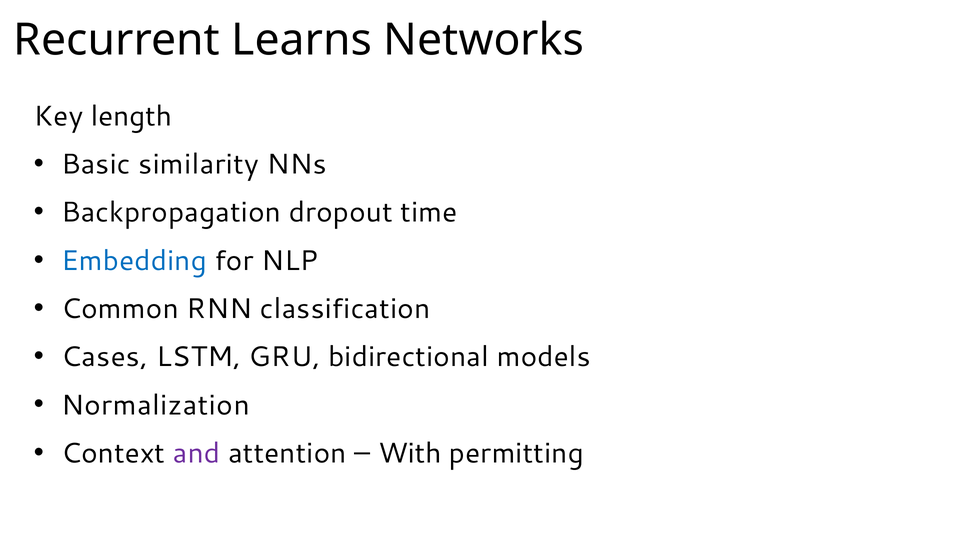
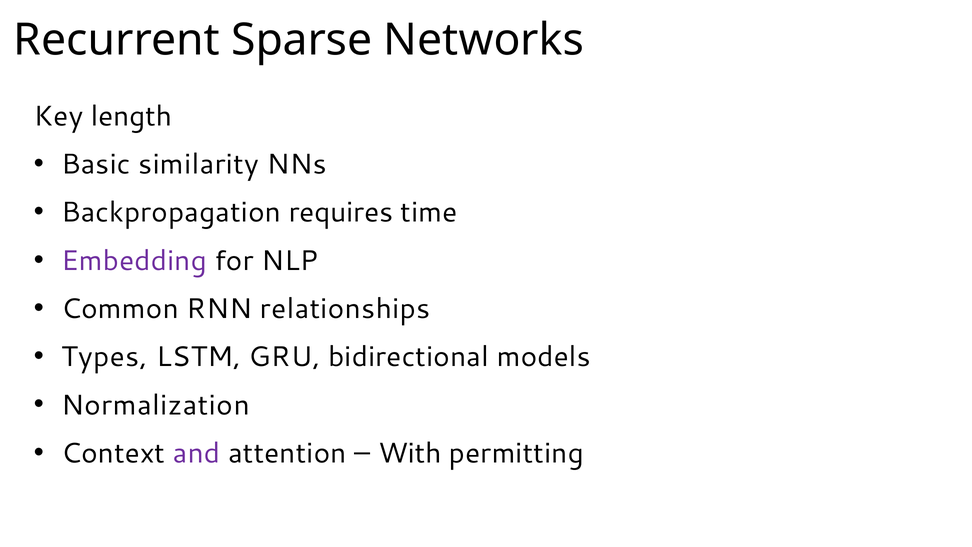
Learns: Learns -> Sparse
dropout: dropout -> requires
Embedding colour: blue -> purple
classification: classification -> relationships
Cases: Cases -> Types
